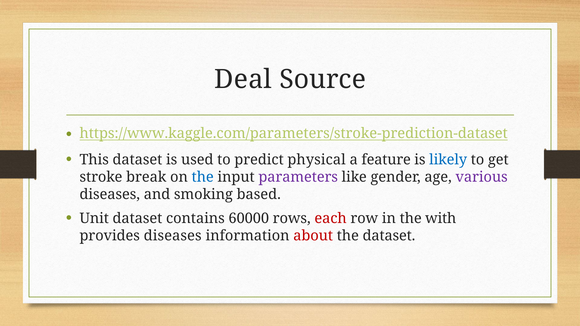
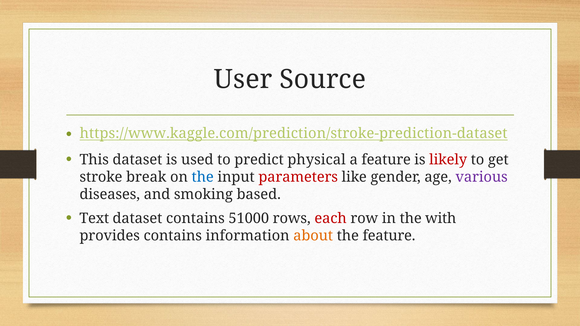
Deal: Deal -> User
https://www.kaggle.com/parameters/stroke-prediction-dataset: https://www.kaggle.com/parameters/stroke-prediction-dataset -> https://www.kaggle.com/prediction/stroke-prediction-dataset
likely colour: blue -> red
parameters colour: purple -> red
Unit: Unit -> Text
60000: 60000 -> 51000
provides diseases: diseases -> contains
about colour: red -> orange
the dataset: dataset -> feature
